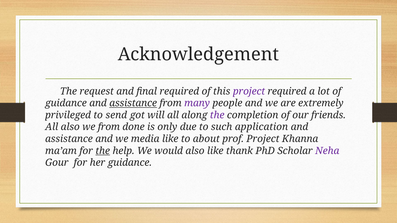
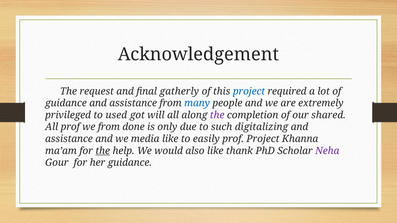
final required: required -> gatherly
project at (249, 91) colour: purple -> blue
assistance at (133, 103) underline: present -> none
many colour: purple -> blue
send: send -> used
friends: friends -> shared
All also: also -> prof
application: application -> digitalizing
about: about -> easily
